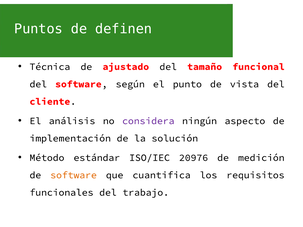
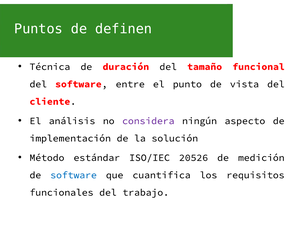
ajustado: ajustado -> duración
según: según -> entre
20976: 20976 -> 20526
software at (74, 175) colour: orange -> blue
